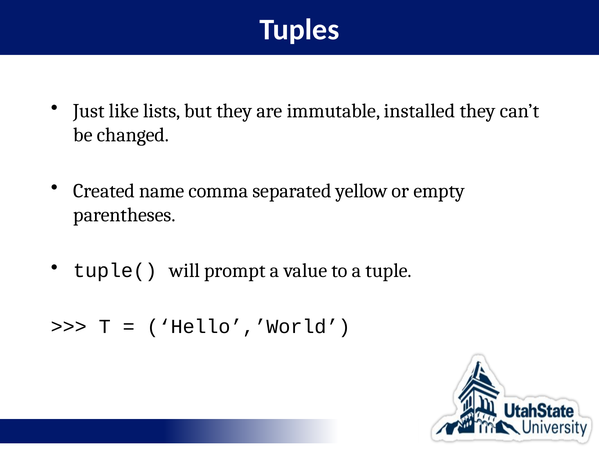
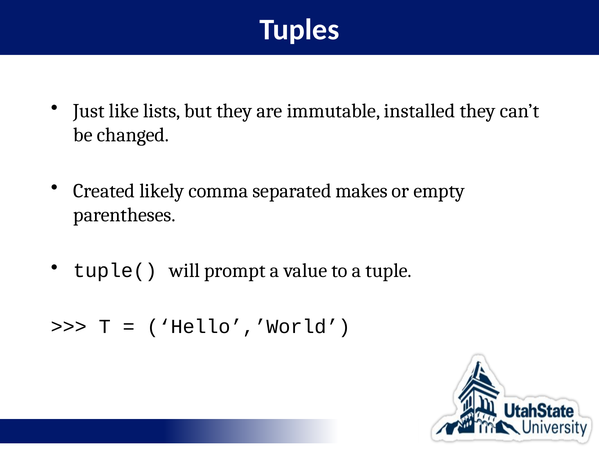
name: name -> likely
yellow: yellow -> makes
